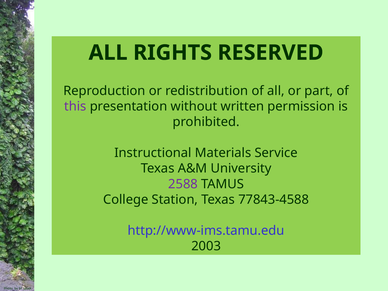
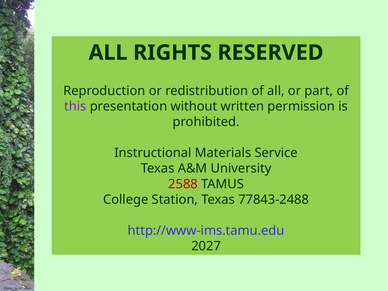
2588 colour: purple -> red
77843-4588: 77843-4588 -> 77843-2488
2003: 2003 -> 2027
